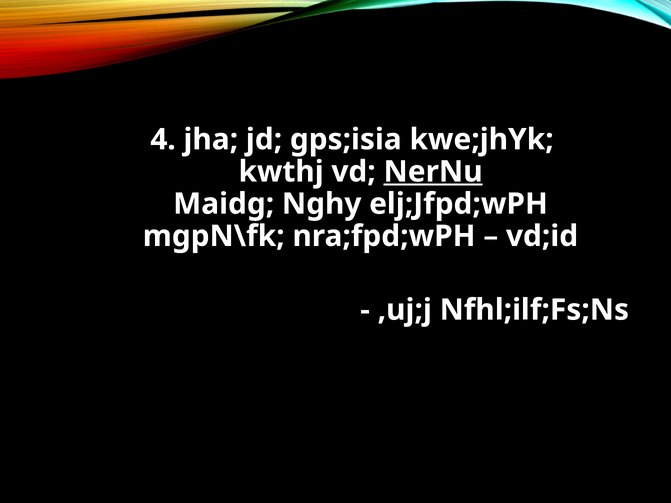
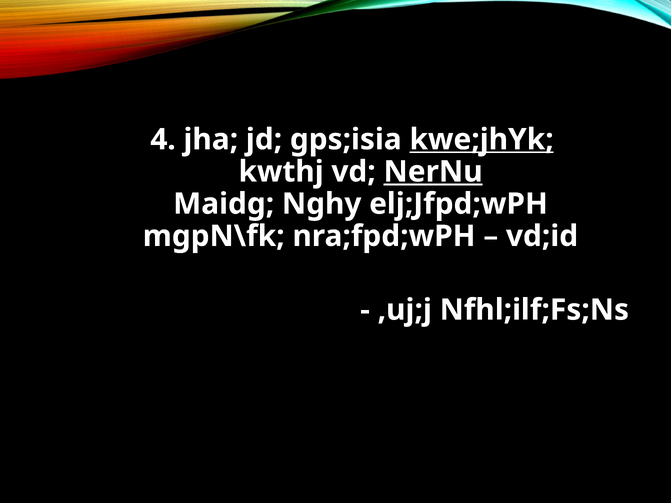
kwe;jhYk underline: none -> present
